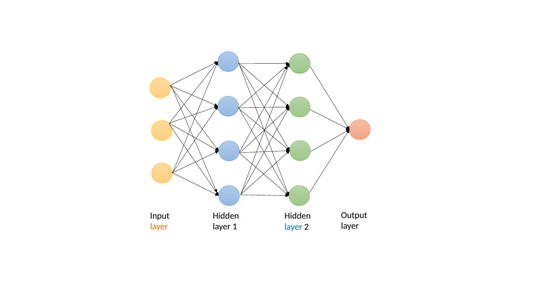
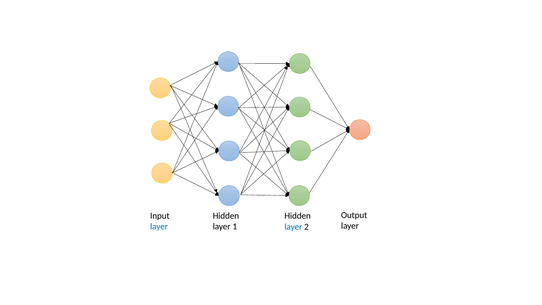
layer at (159, 226) colour: orange -> blue
